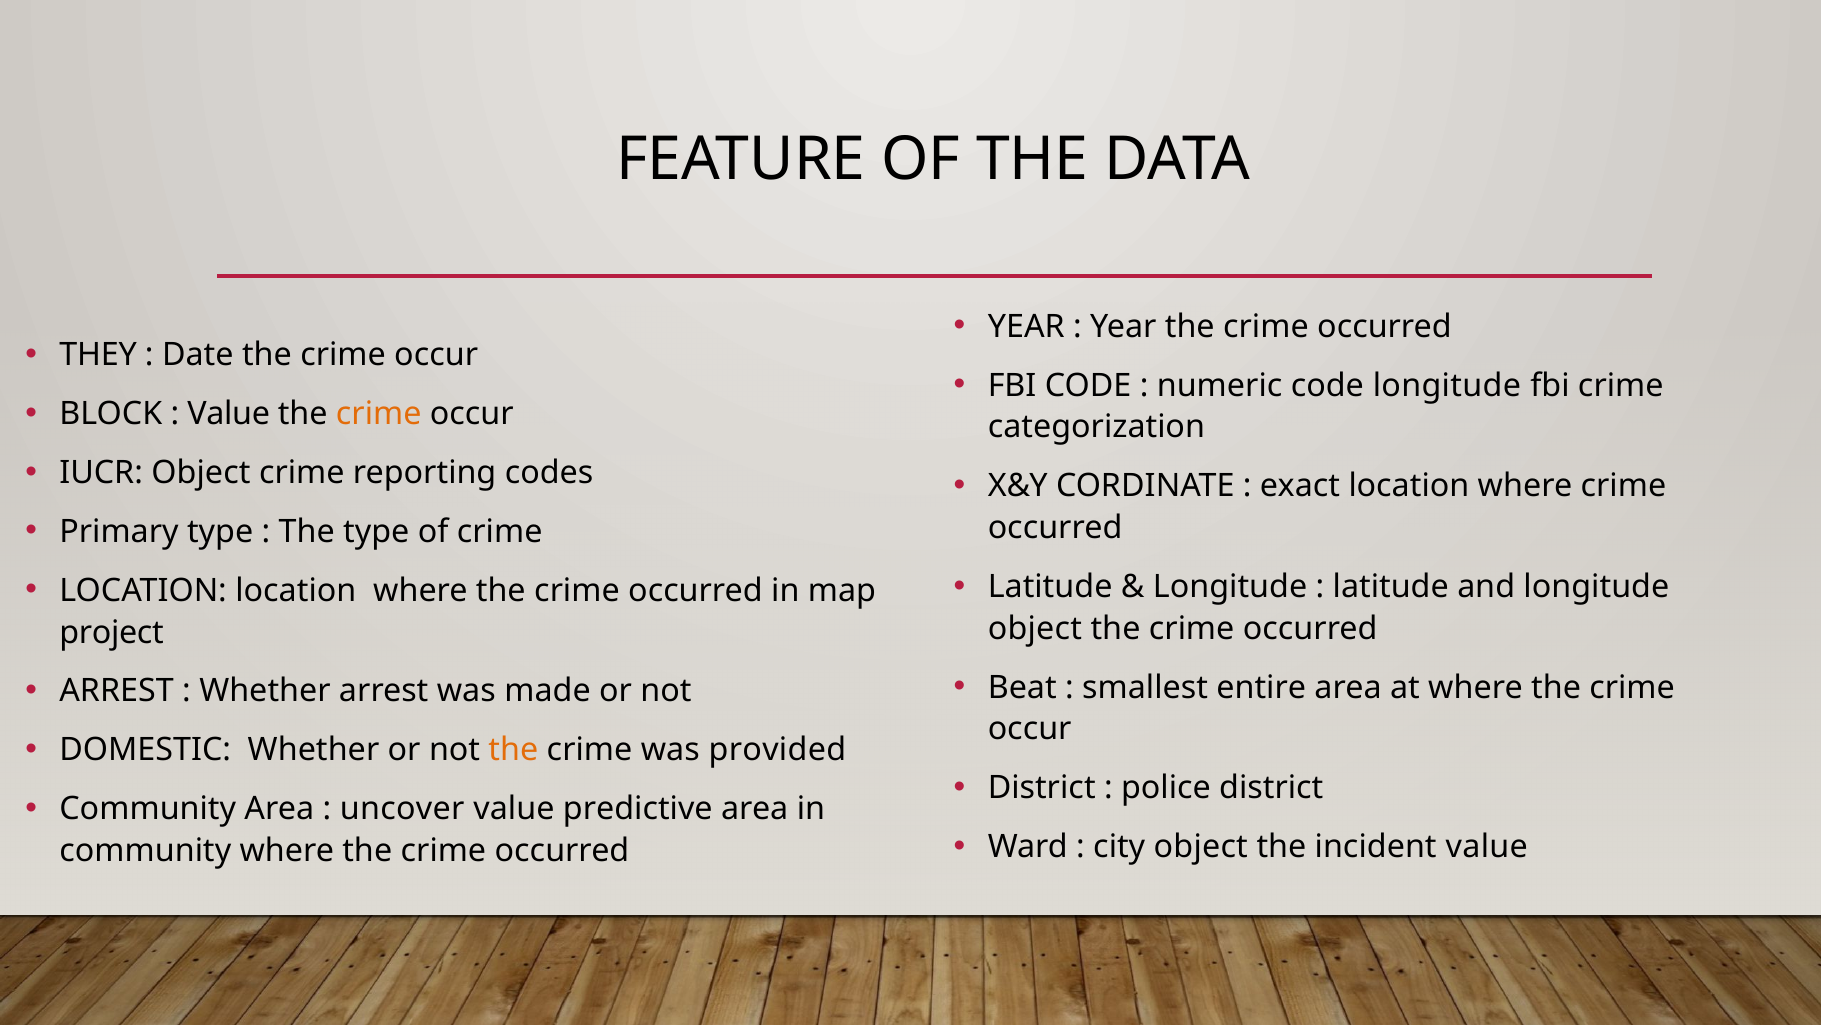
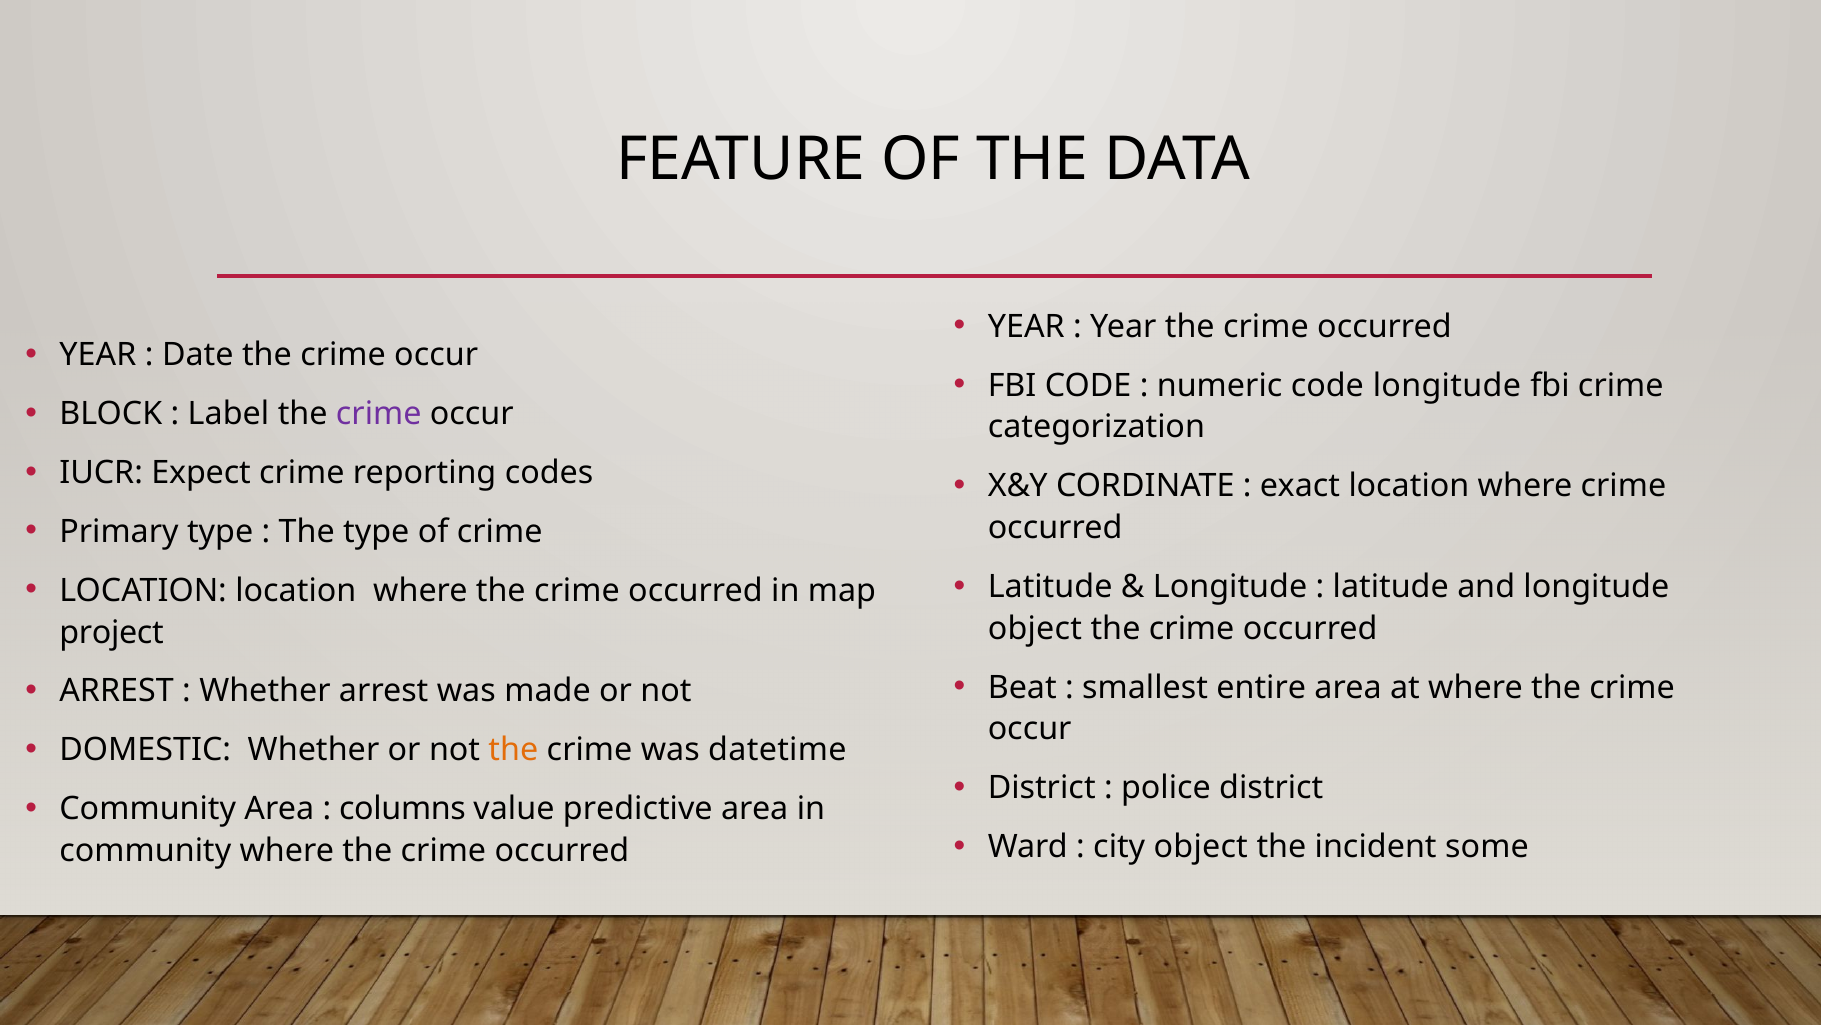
THEY at (98, 355): THEY -> YEAR
Value at (229, 414): Value -> Label
crime at (379, 414) colour: orange -> purple
IUCR Object: Object -> Expect
provided: provided -> datetime
uncover: uncover -> columns
incident value: value -> some
